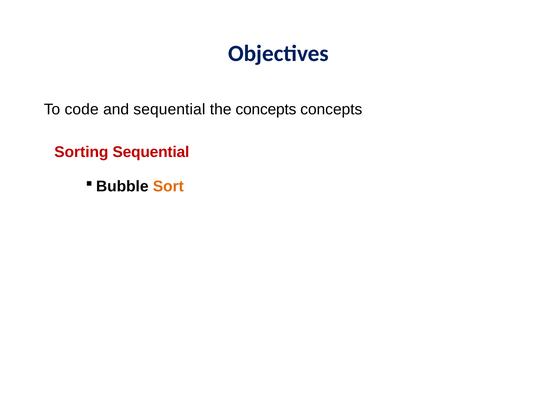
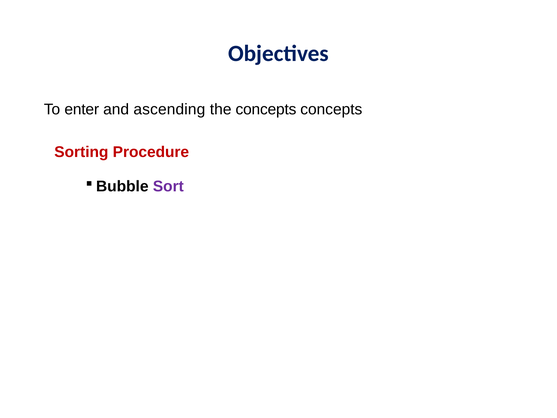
code: code -> enter
and sequential: sequential -> ascending
Sorting Sequential: Sequential -> Procedure
Sort colour: orange -> purple
